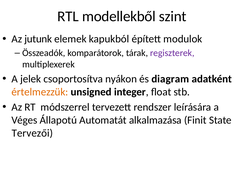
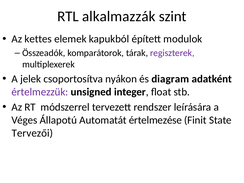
modellekből: modellekből -> alkalmazzák
jutunk: jutunk -> kettes
értelmezzük colour: orange -> purple
alkalmazása: alkalmazása -> értelmezése
